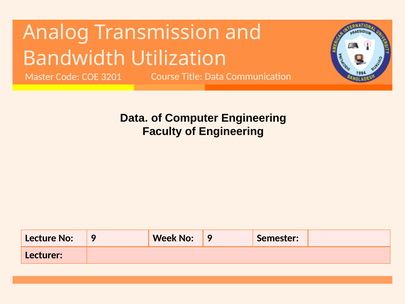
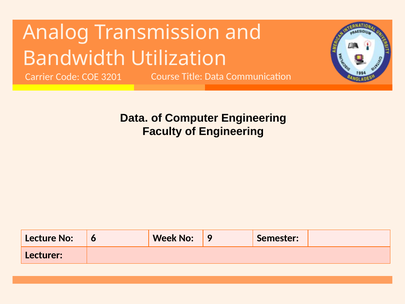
Master: Master -> Carrier
Lecture No 9: 9 -> 6
